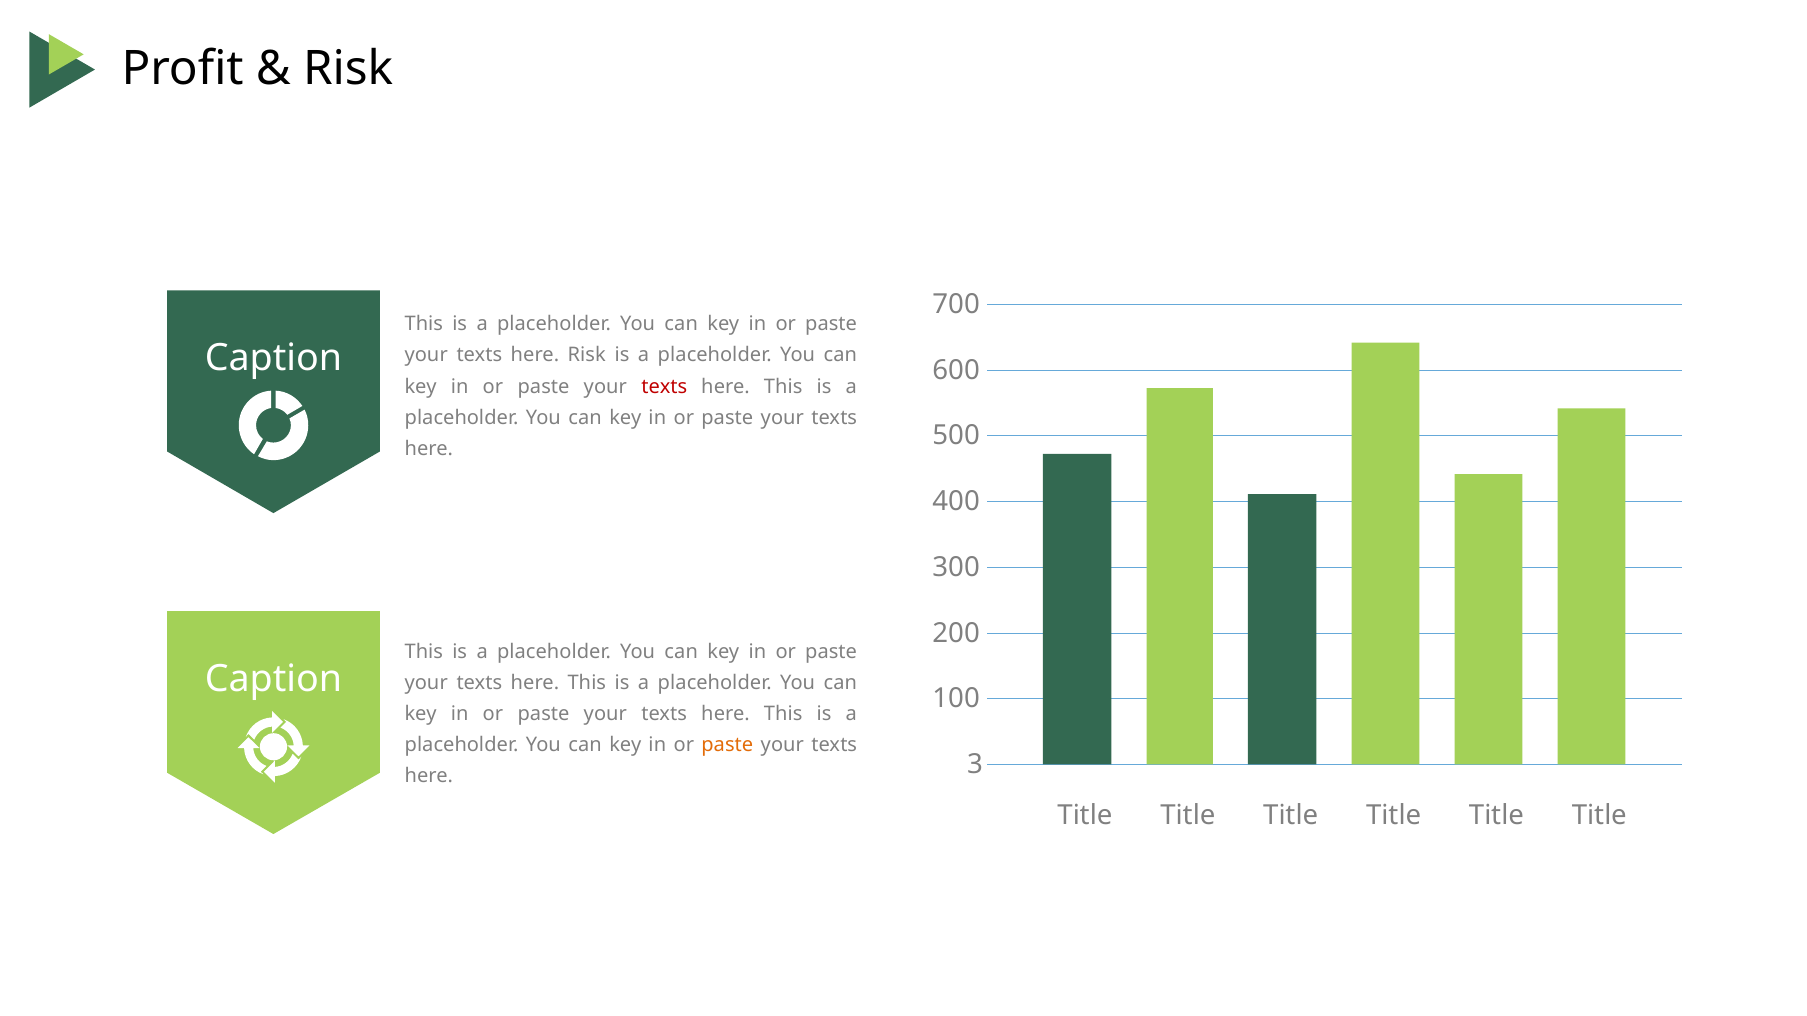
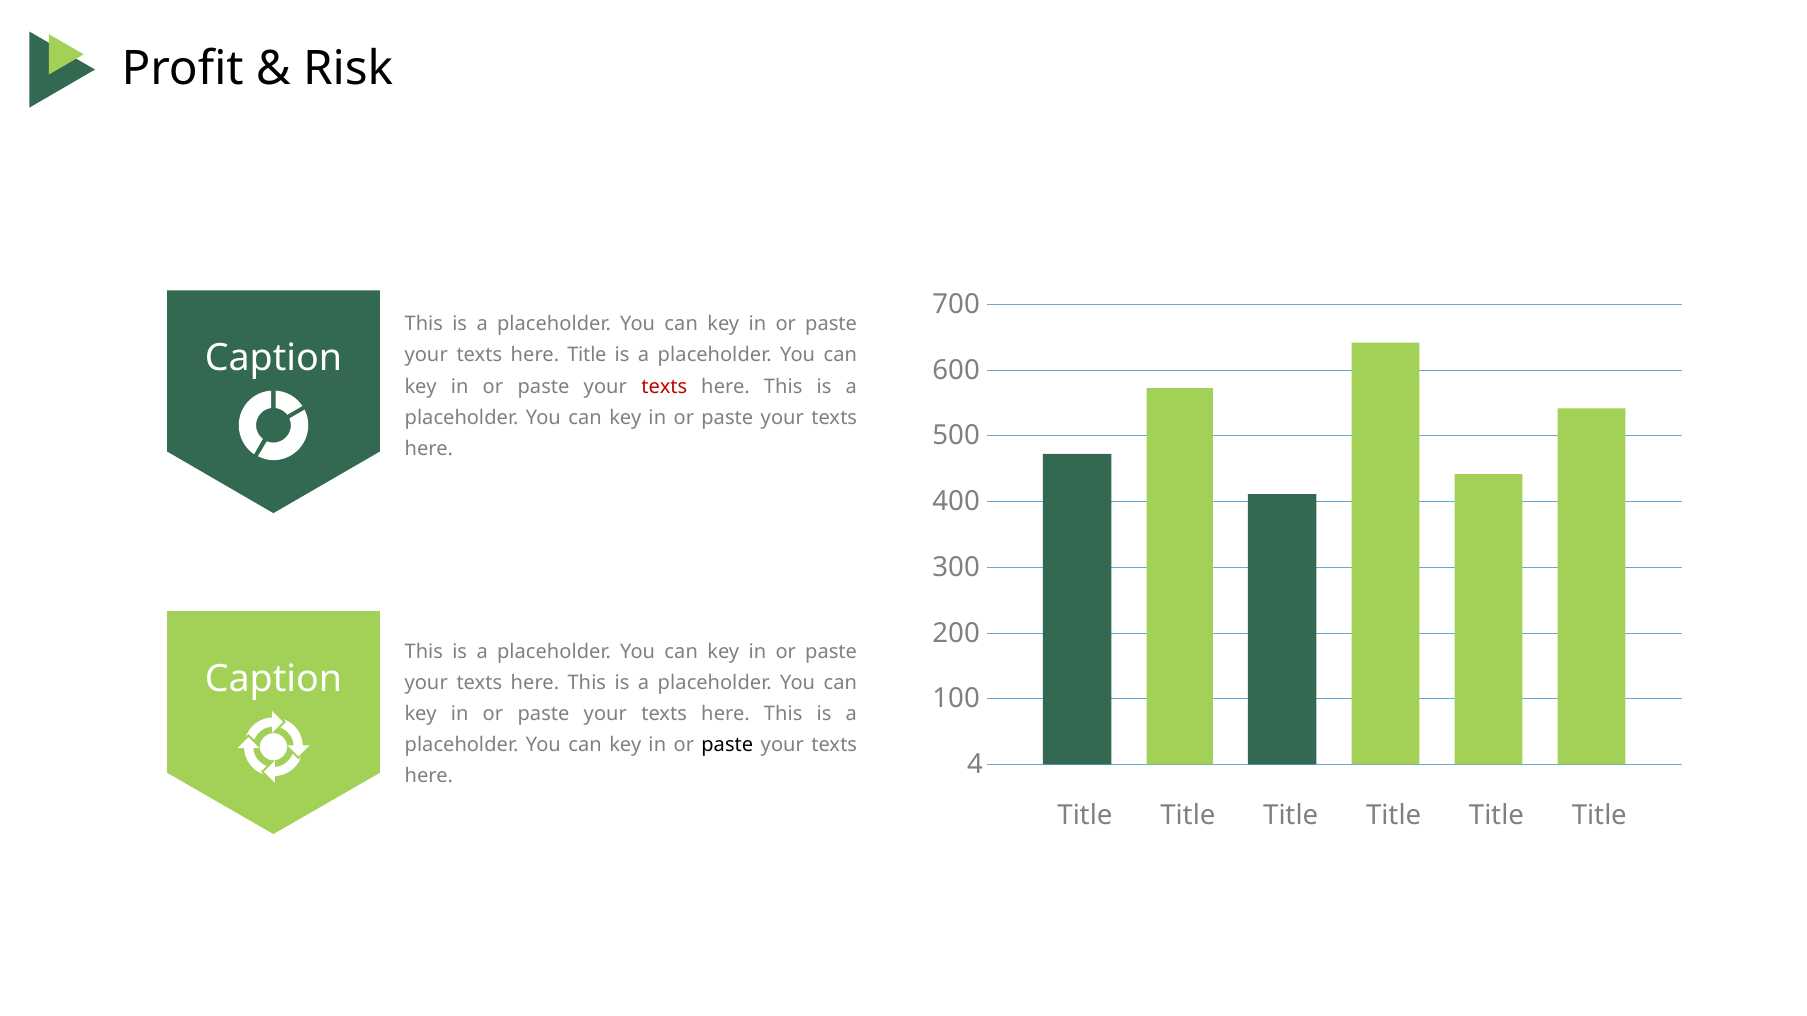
here Risk: Risk -> Title
paste at (727, 745) colour: orange -> black
3: 3 -> 4
